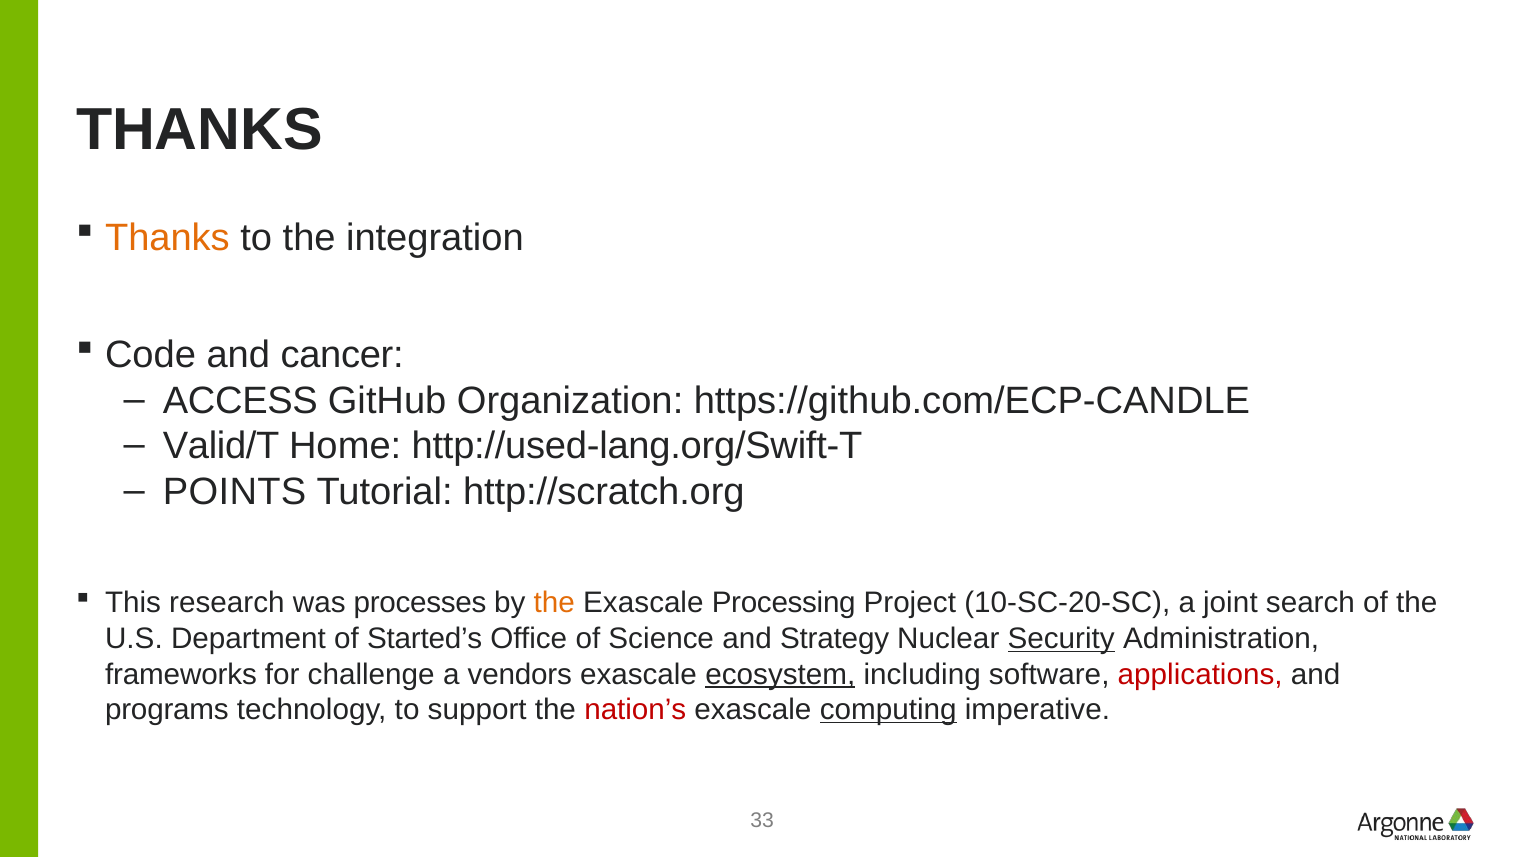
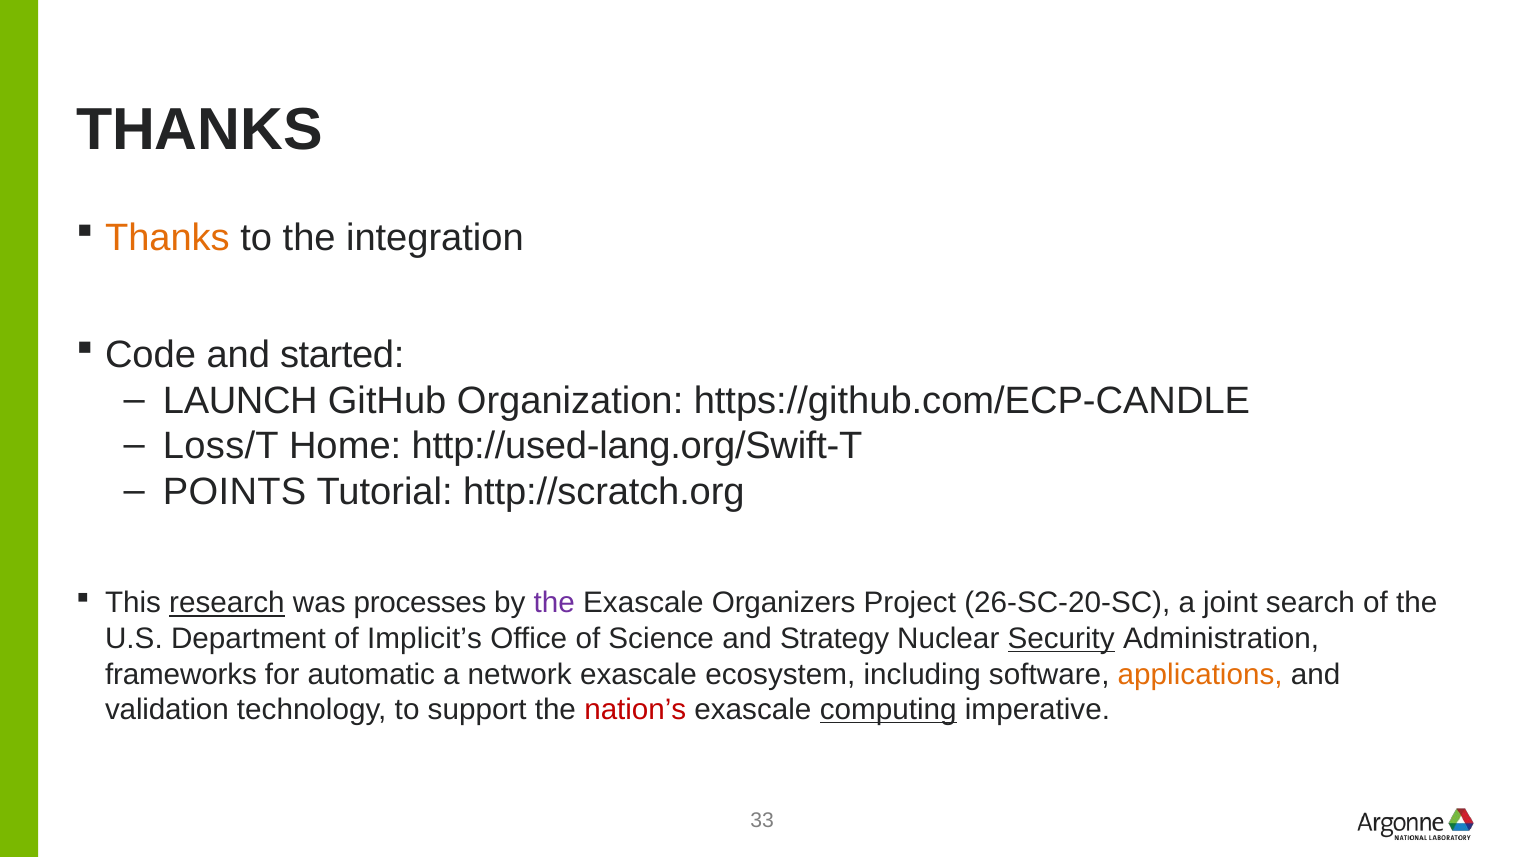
cancer: cancer -> started
ACCESS: ACCESS -> LAUNCH
Valid/T: Valid/T -> Loss/T
research underline: none -> present
the at (554, 603) colour: orange -> purple
Processing: Processing -> Organizers
10-SC-20-SC: 10-SC-20-SC -> 26-SC-20-SC
Started’s: Started’s -> Implicit’s
challenge: challenge -> automatic
vendors: vendors -> network
ecosystem underline: present -> none
applications colour: red -> orange
programs: programs -> validation
